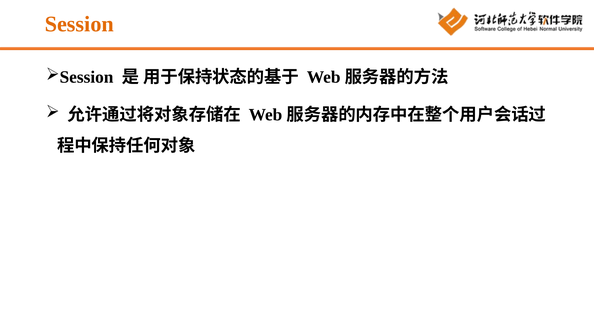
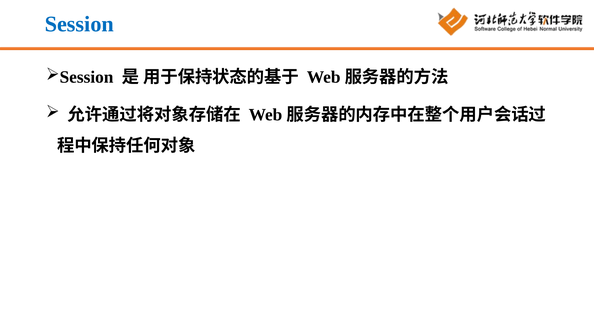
Session colour: orange -> blue
